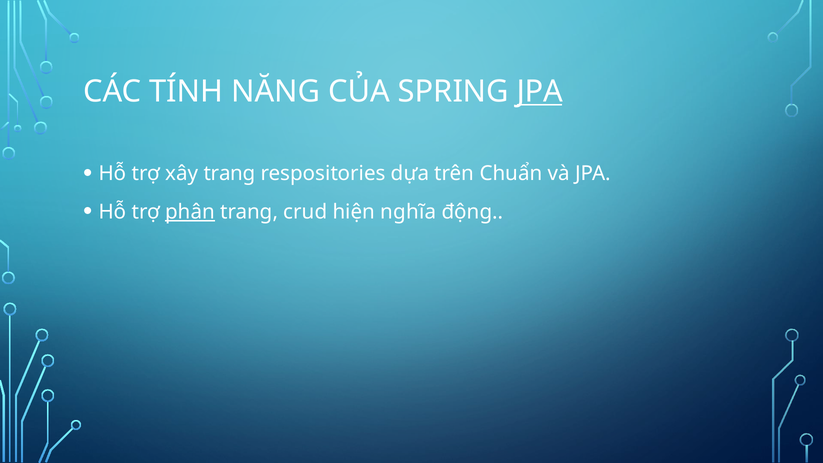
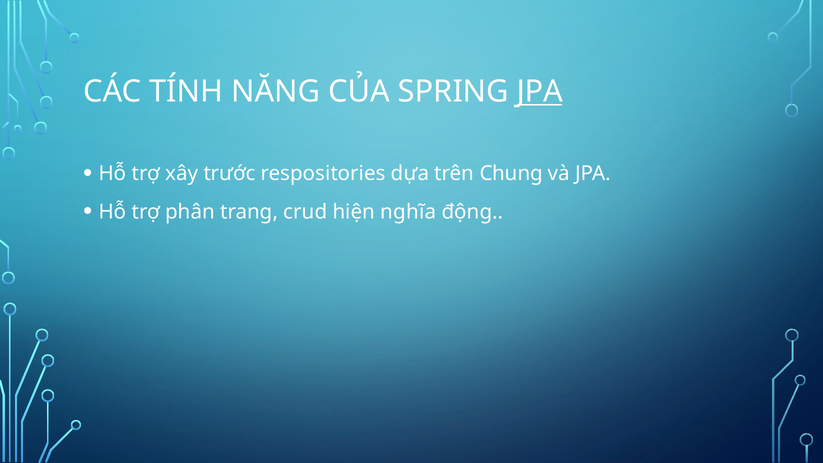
xây trang: trang -> trước
Chuẩn: Chuẩn -> Chung
phân underline: present -> none
